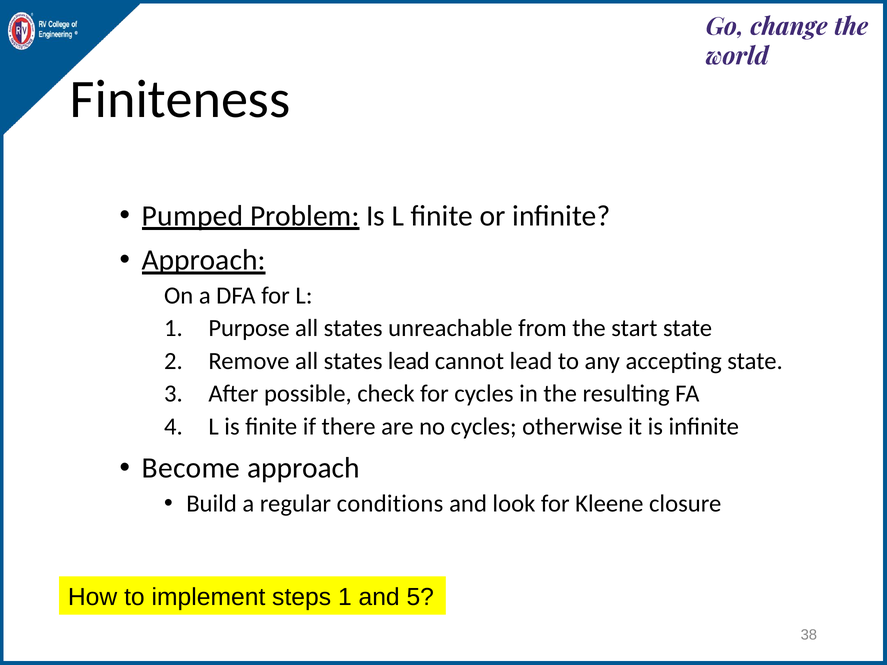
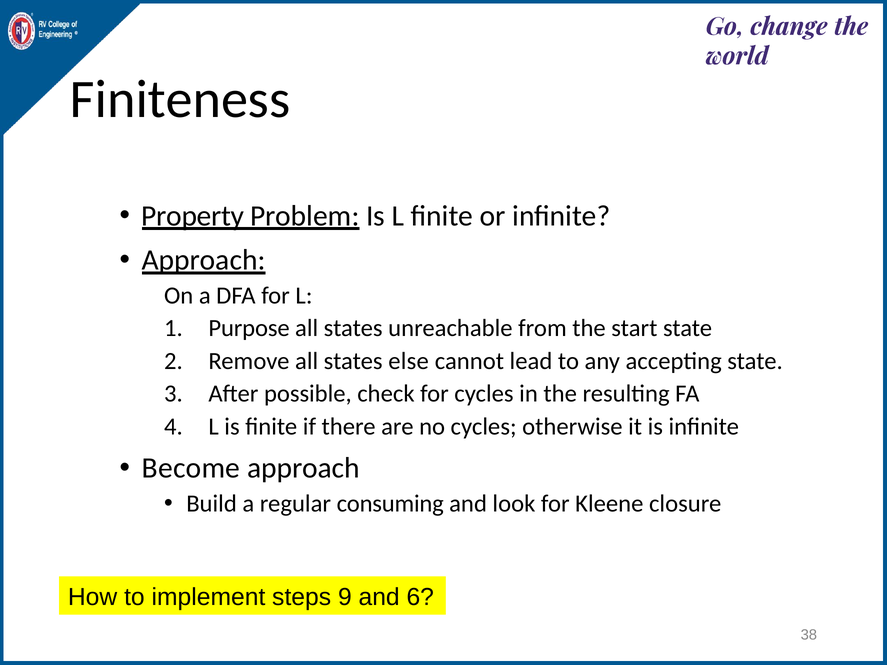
Pumped: Pumped -> Property
states lead: lead -> else
conditions: conditions -> consuming
steps 1: 1 -> 9
5: 5 -> 6
